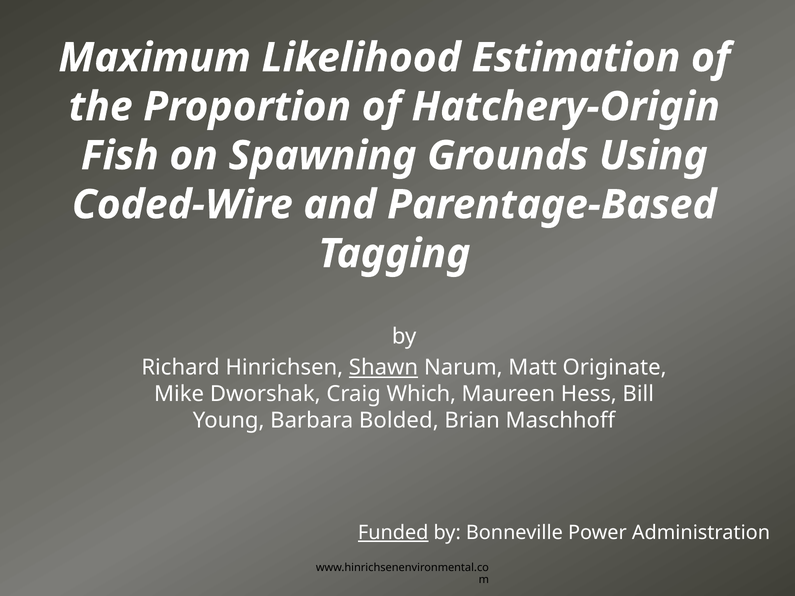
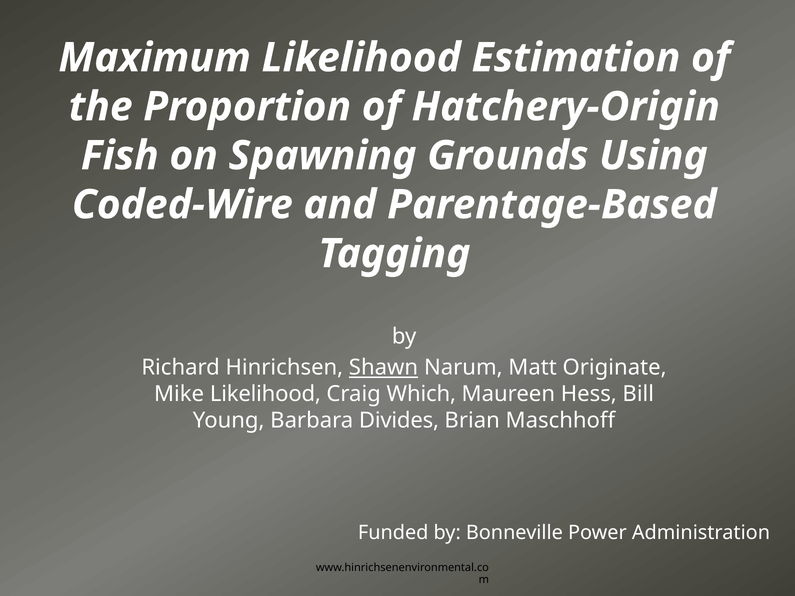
Mike Dworshak: Dworshak -> Likelihood
Bolded: Bolded -> Divides
Funded underline: present -> none
